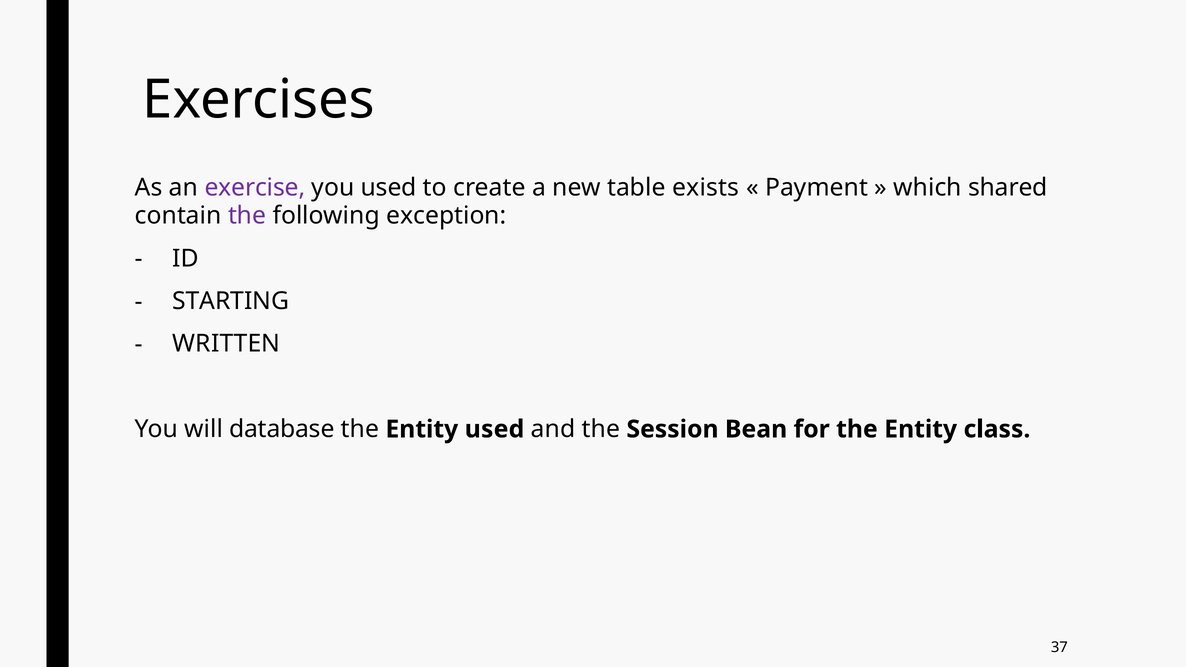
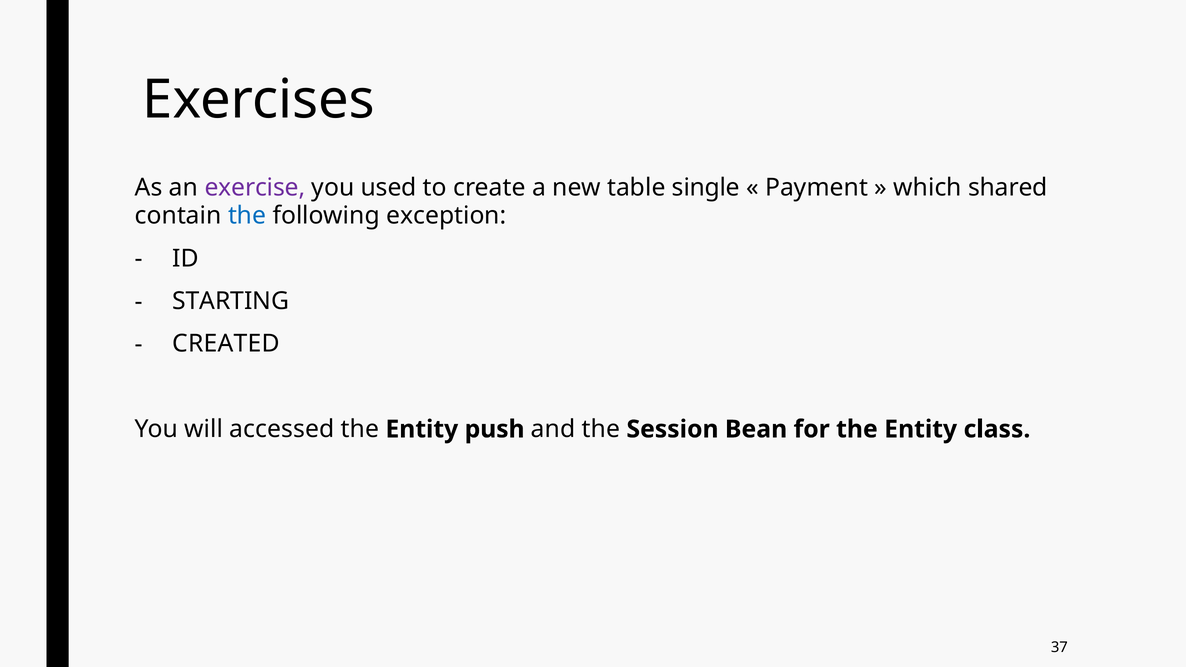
exists: exists -> single
the at (247, 216) colour: purple -> blue
WRITTEN: WRITTEN -> CREATED
database: database -> accessed
Entity used: used -> push
